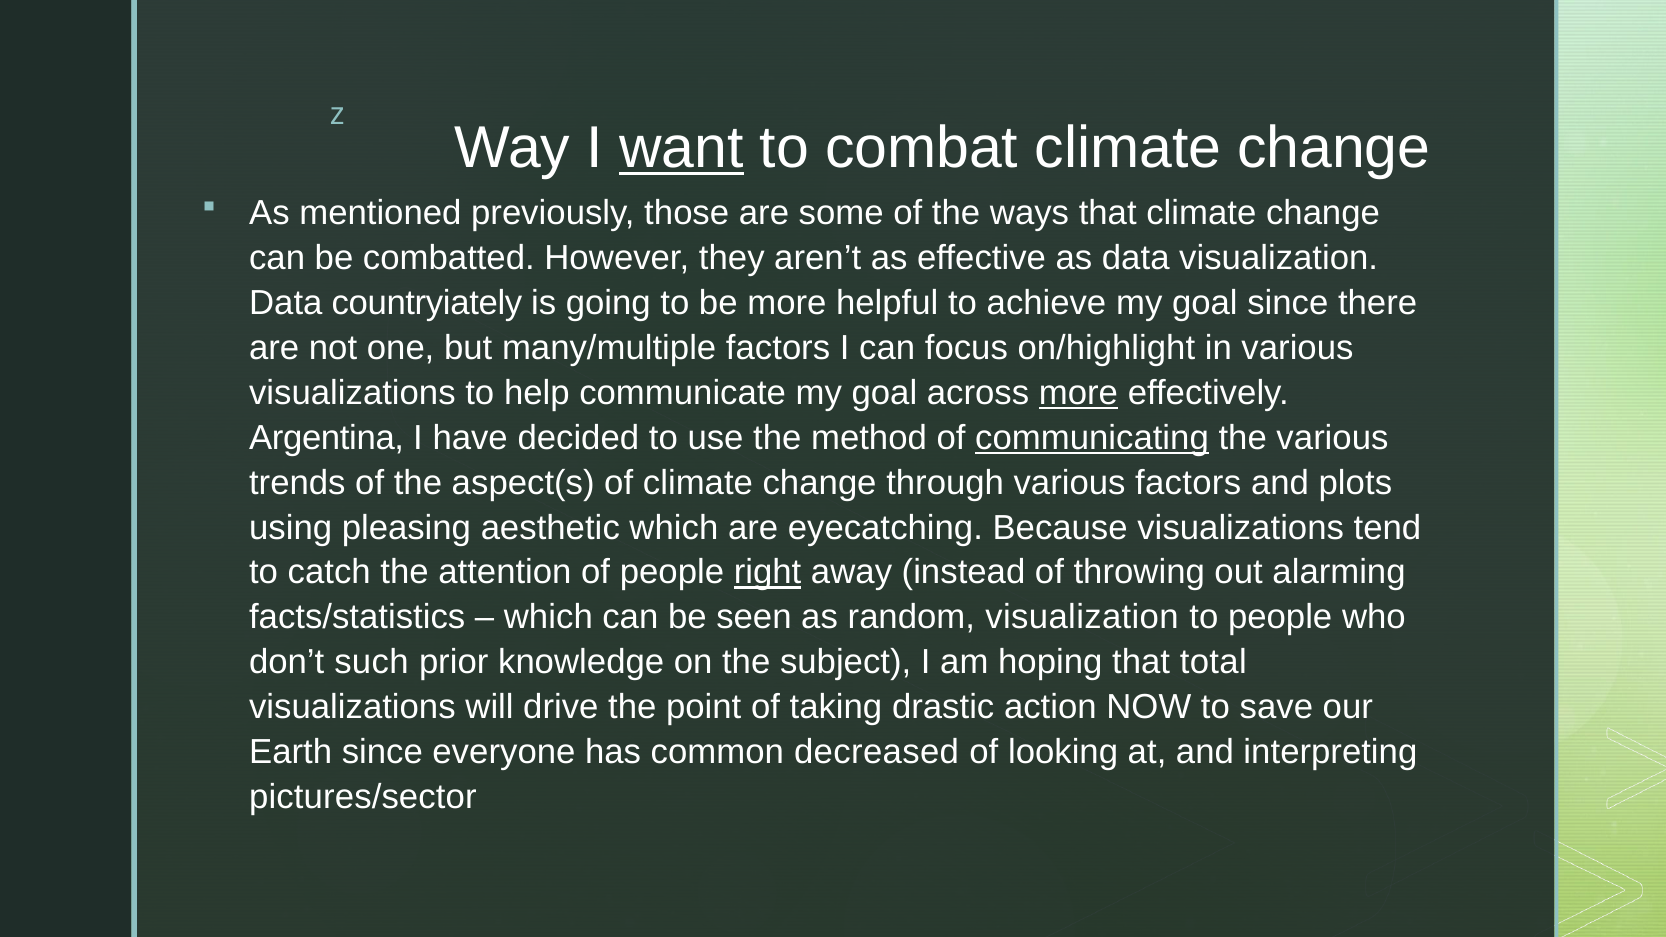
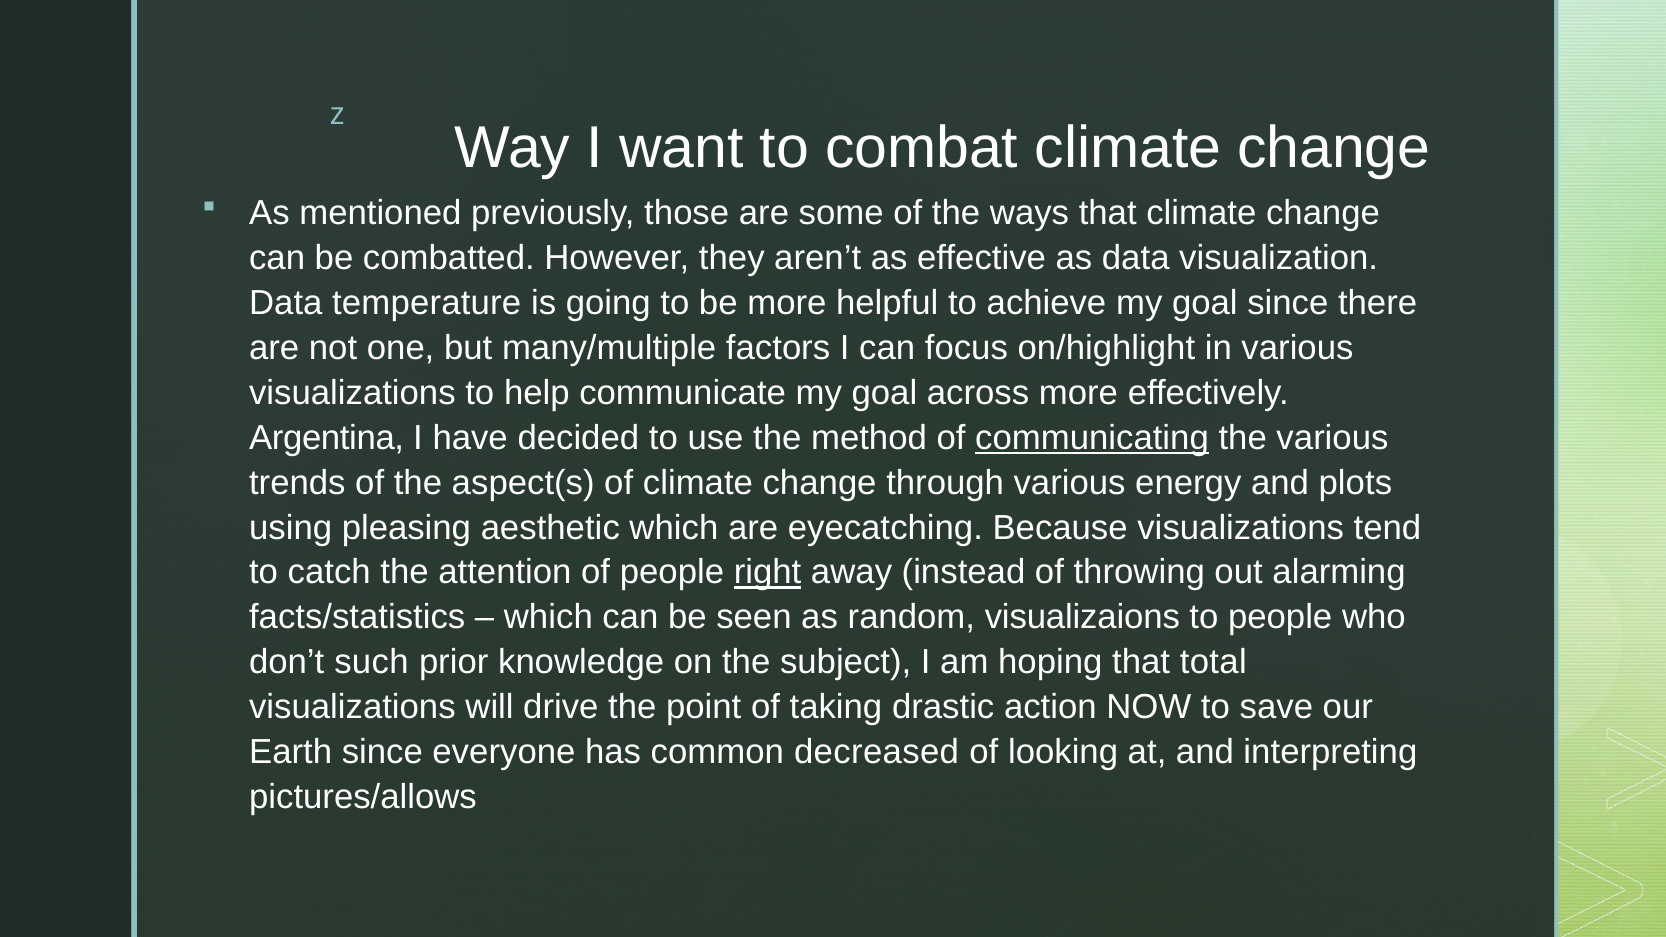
want underline: present -> none
countryiately: countryiately -> temperature
more at (1078, 393) underline: present -> none
various factors: factors -> energy
random visualization: visualization -> visualizaions
pictures/sector: pictures/sector -> pictures/allows
